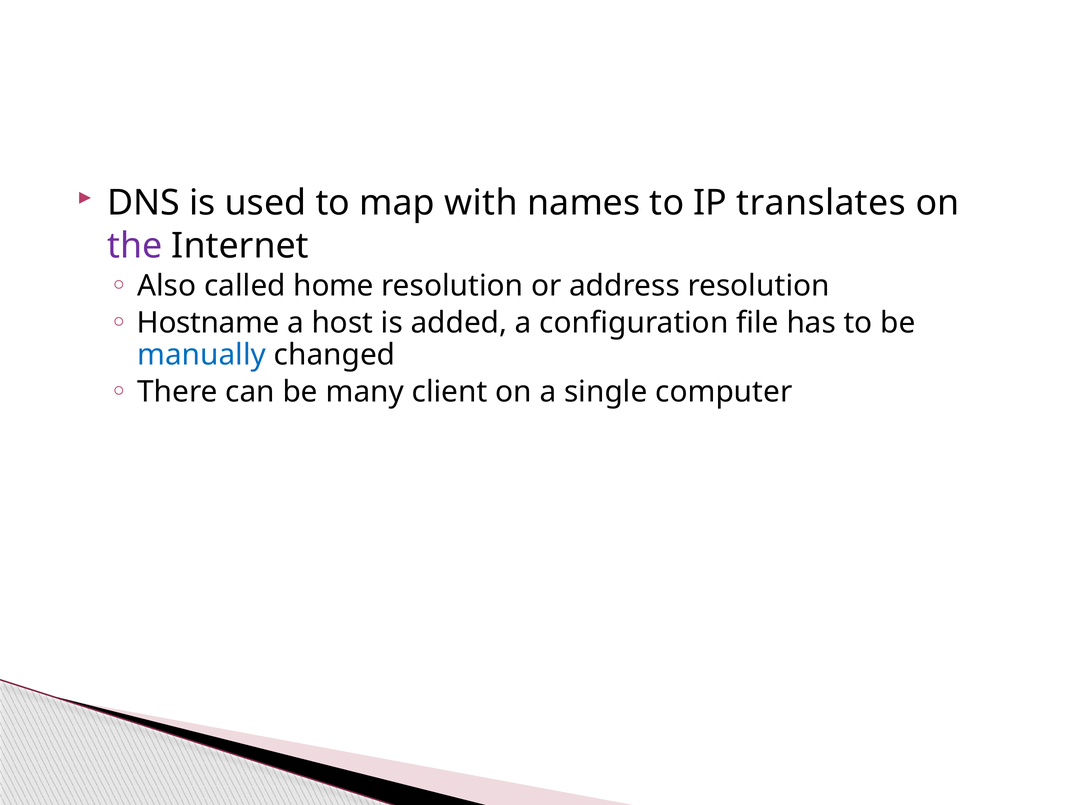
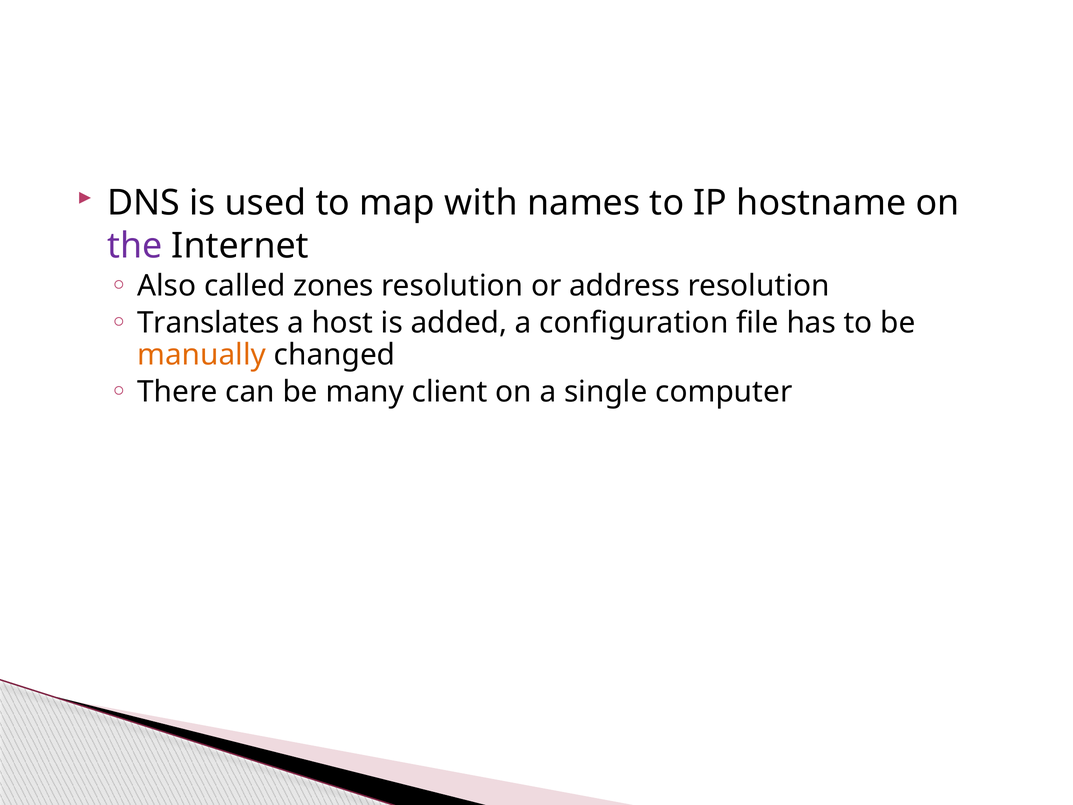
translates: translates -> hostname
home: home -> zones
Hostname: Hostname -> Translates
manually colour: blue -> orange
